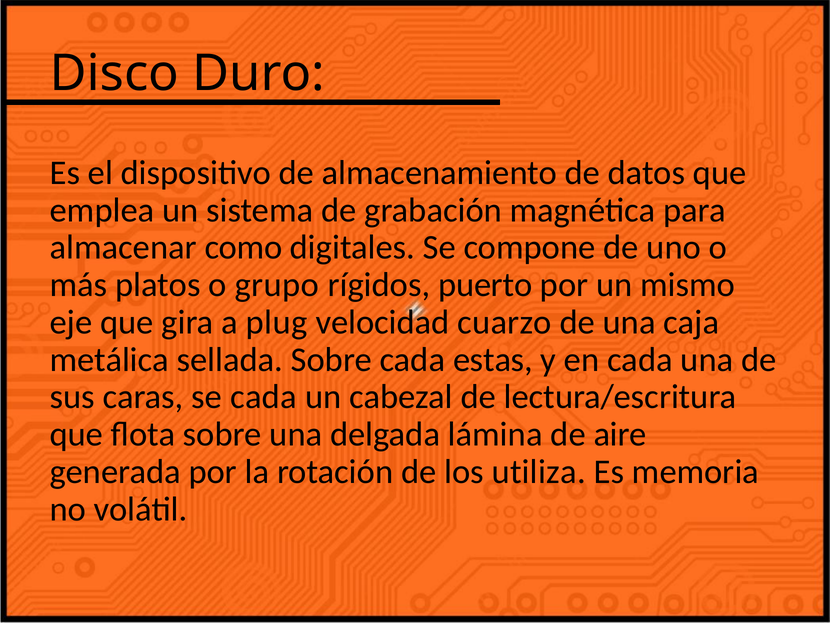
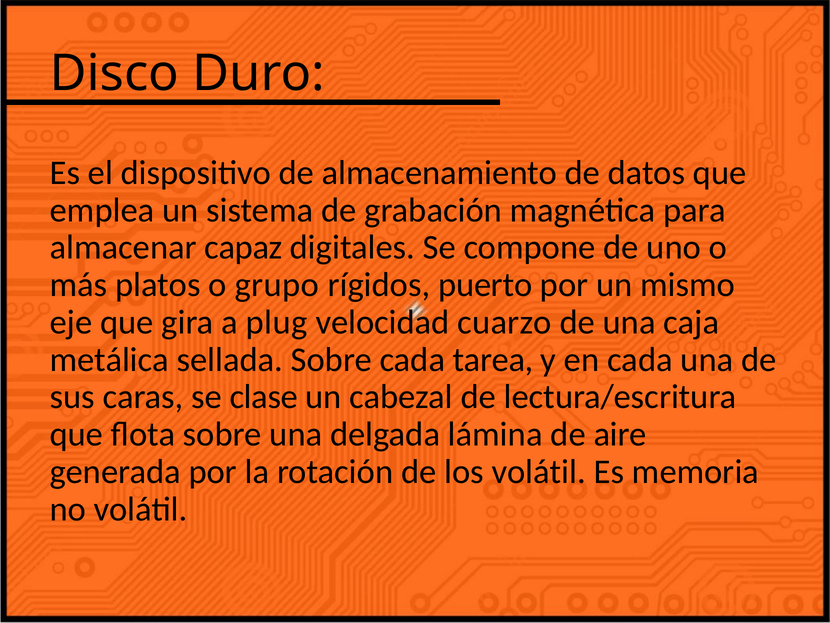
como: como -> capaz
estas: estas -> tarea
se cada: cada -> clase
los utiliza: utiliza -> volátil
